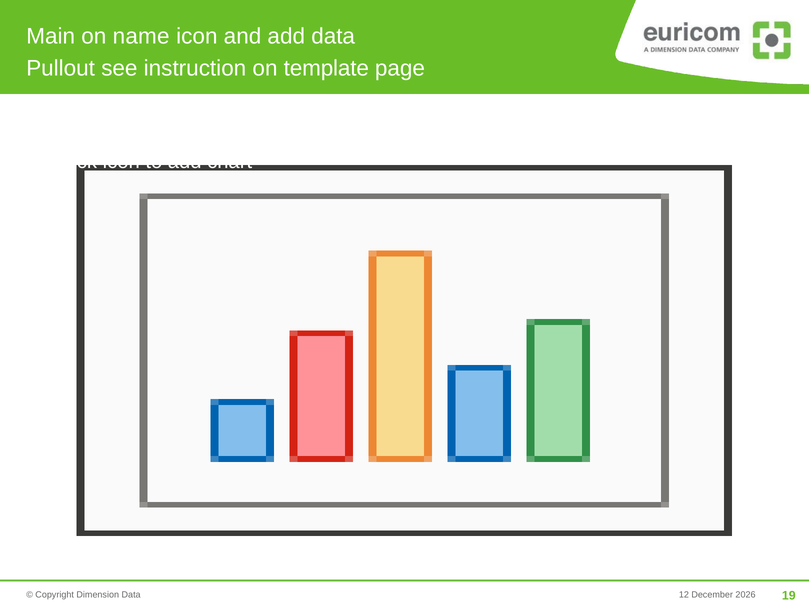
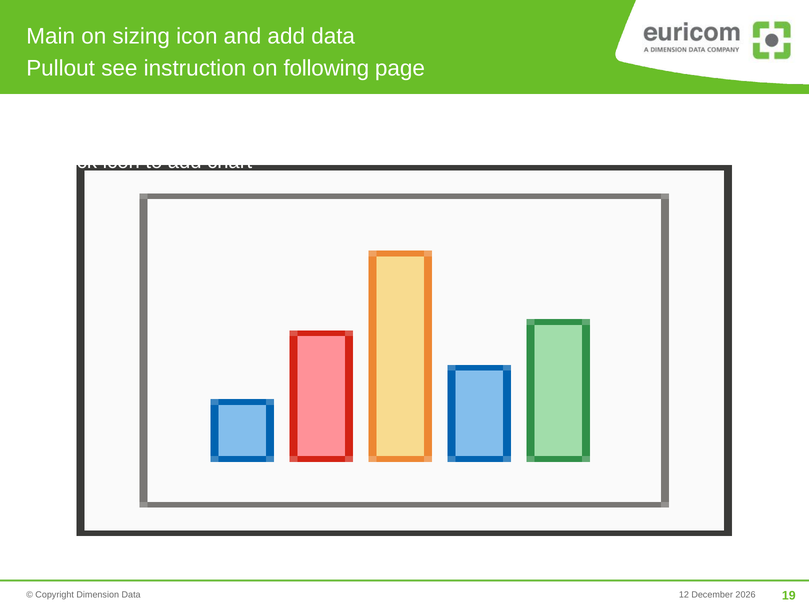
name: name -> sizing
template: template -> following
